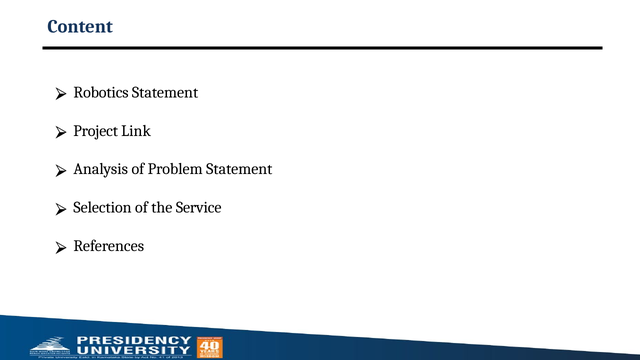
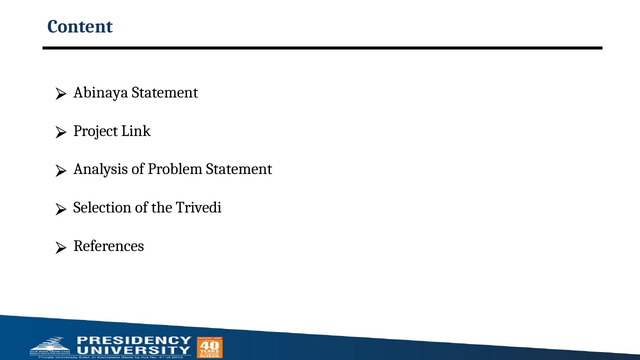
Robotics: Robotics -> Abinaya
Service: Service -> Trivedi
